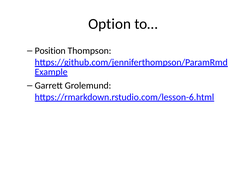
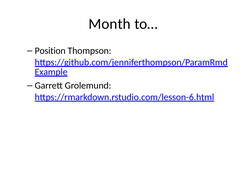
Option: Option -> Month
